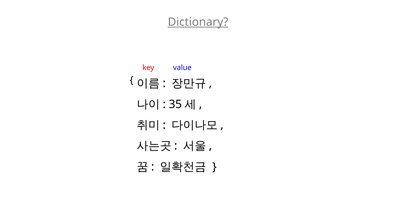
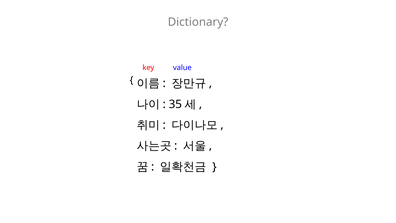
Dictionary underline: present -> none
